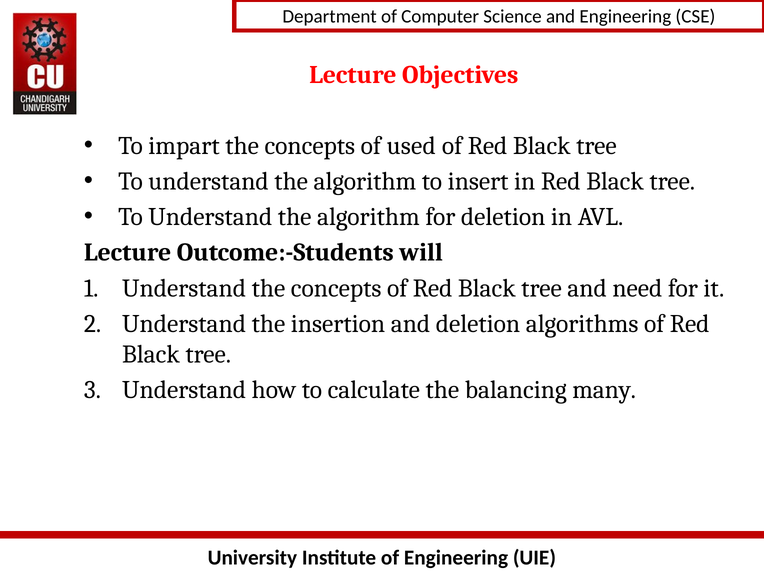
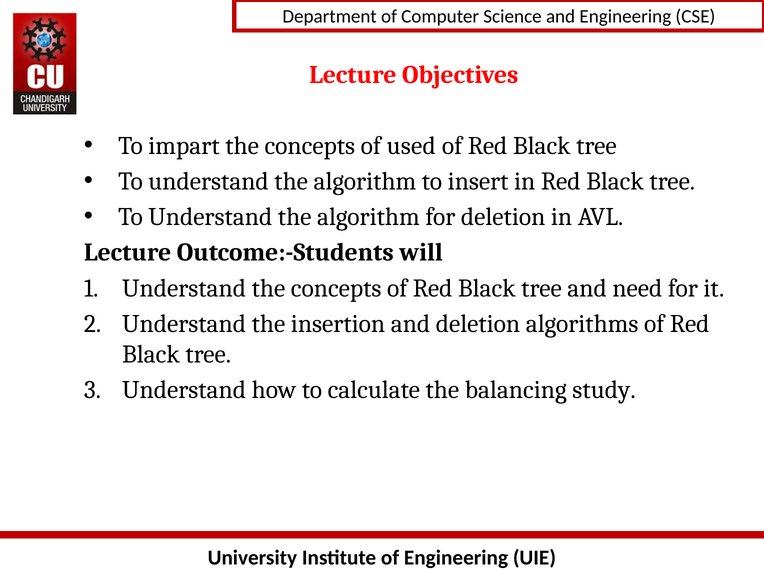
many: many -> study
